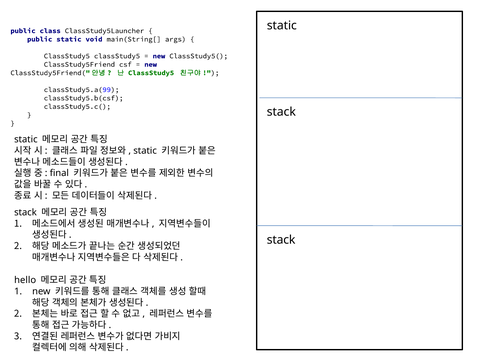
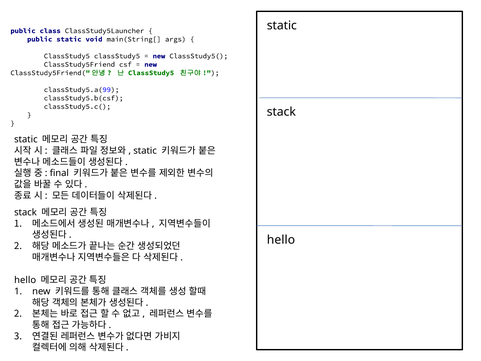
stack at (281, 240): stack -> hello
